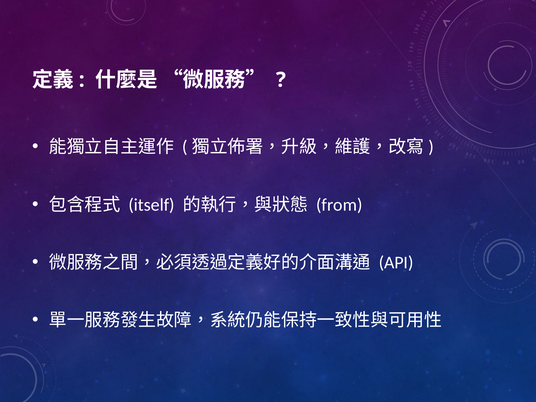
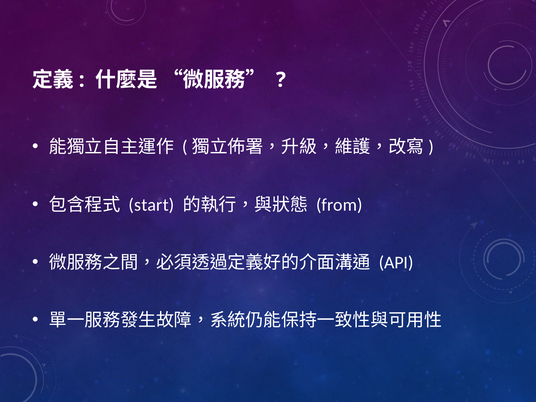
itself: itself -> start
